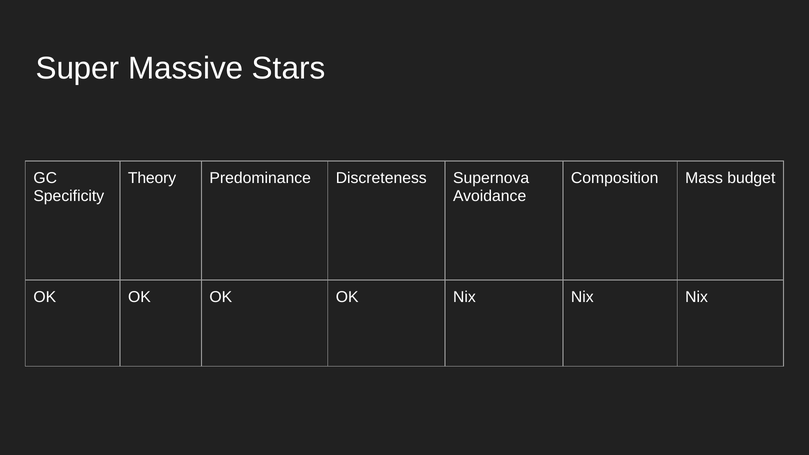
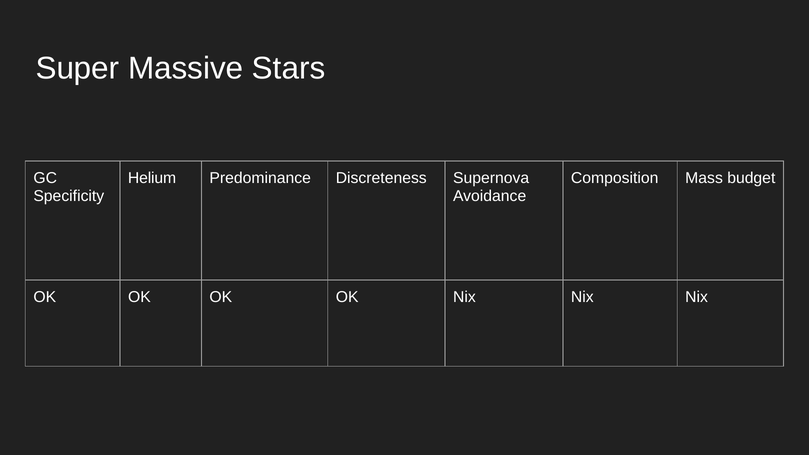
Theory: Theory -> Helium
